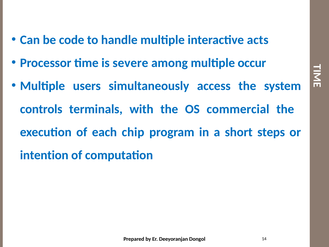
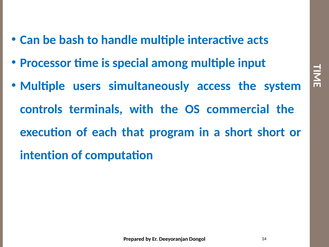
code: code -> bash
severe: severe -> special
occur: occur -> input
chip: chip -> that
short steps: steps -> short
